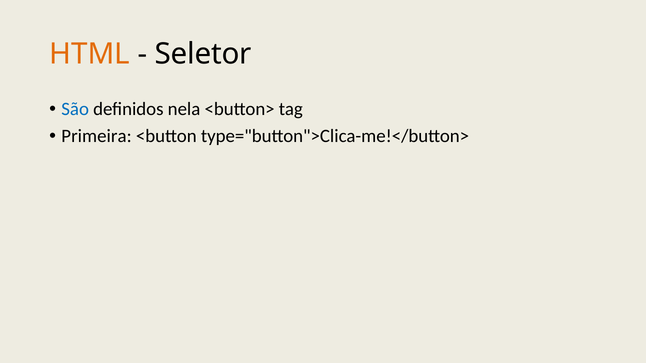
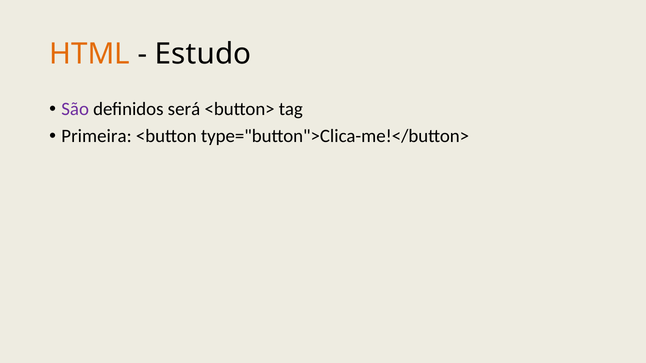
Seletor: Seletor -> Estudo
São colour: blue -> purple
nela: nela -> será
